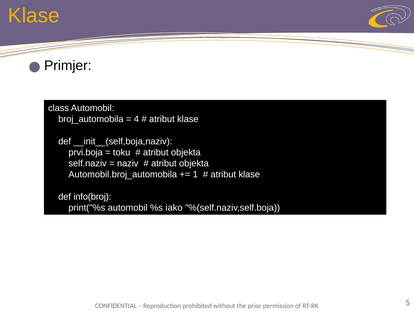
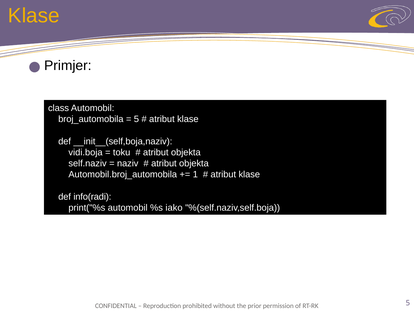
4 at (136, 119): 4 -> 5
prvi.boja: prvi.boja -> vidi.boja
info(broj: info(broj -> info(radi
